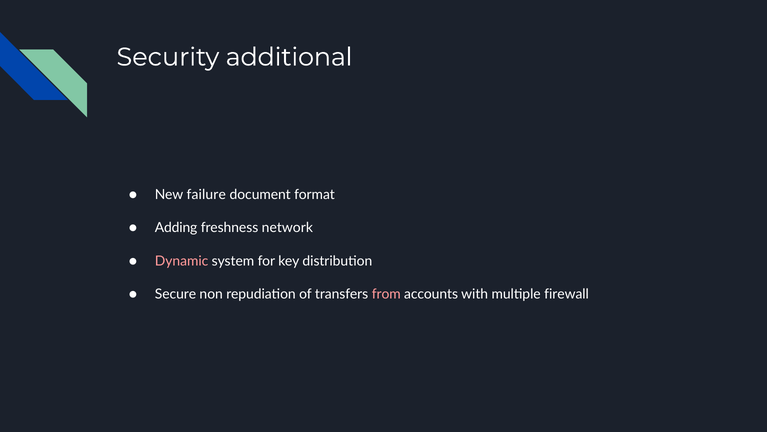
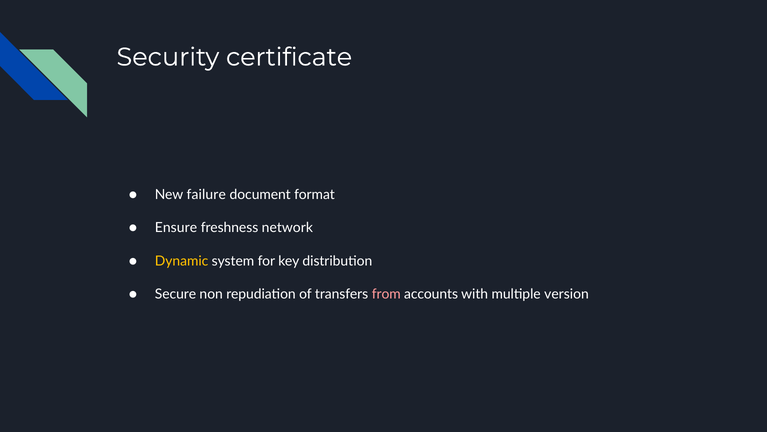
additional: additional -> certificate
Adding: Adding -> Ensure
Dynamic colour: pink -> yellow
firewall: firewall -> version
